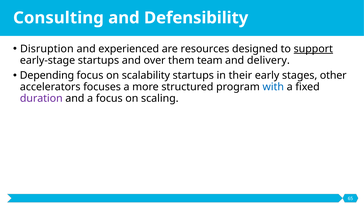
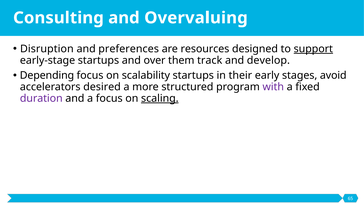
Defensibility: Defensibility -> Overvaluing
experienced: experienced -> preferences
team: team -> track
delivery: delivery -> develop
other: other -> avoid
focuses: focuses -> desired
with colour: blue -> purple
scaling underline: none -> present
